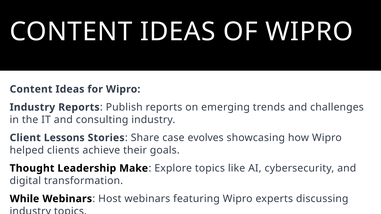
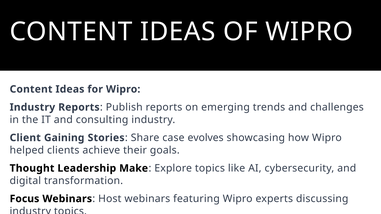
Lessons: Lessons -> Gaining
While: While -> Focus
